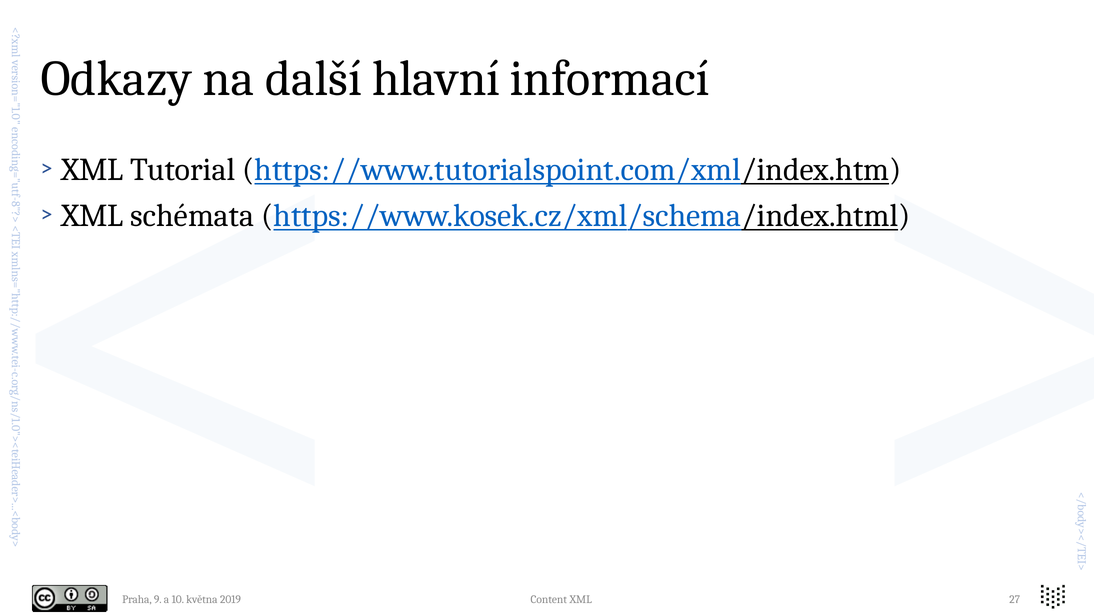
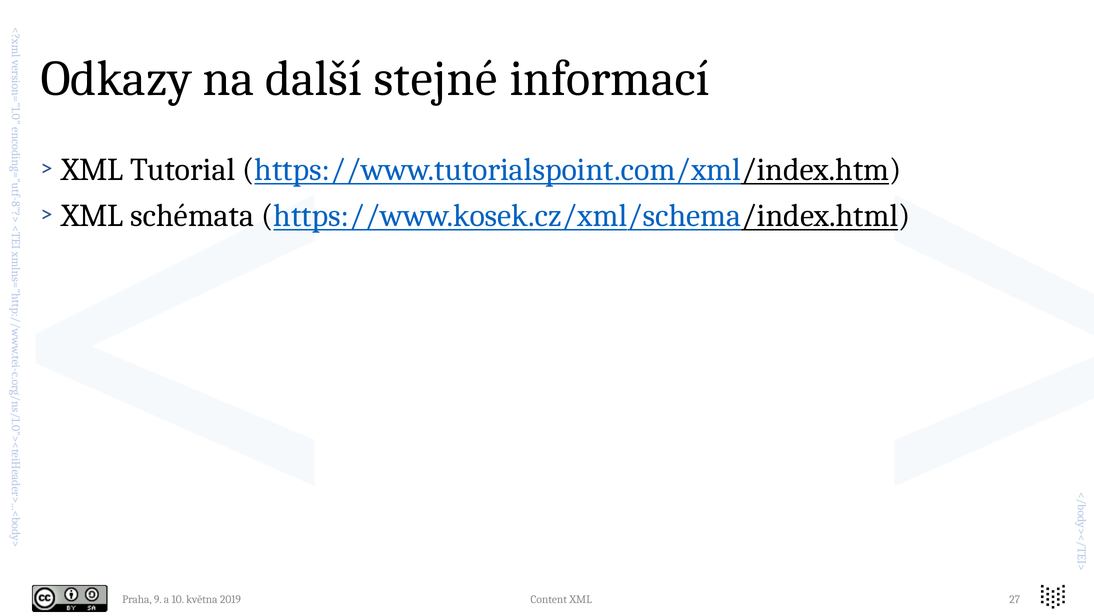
hlavní: hlavní -> stejné
